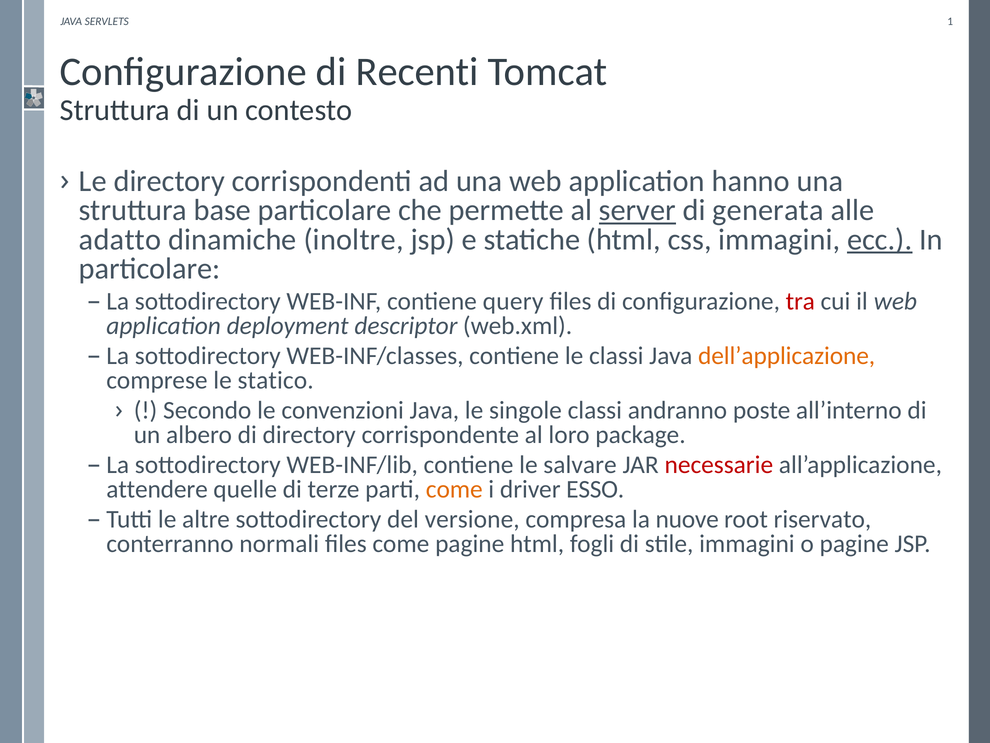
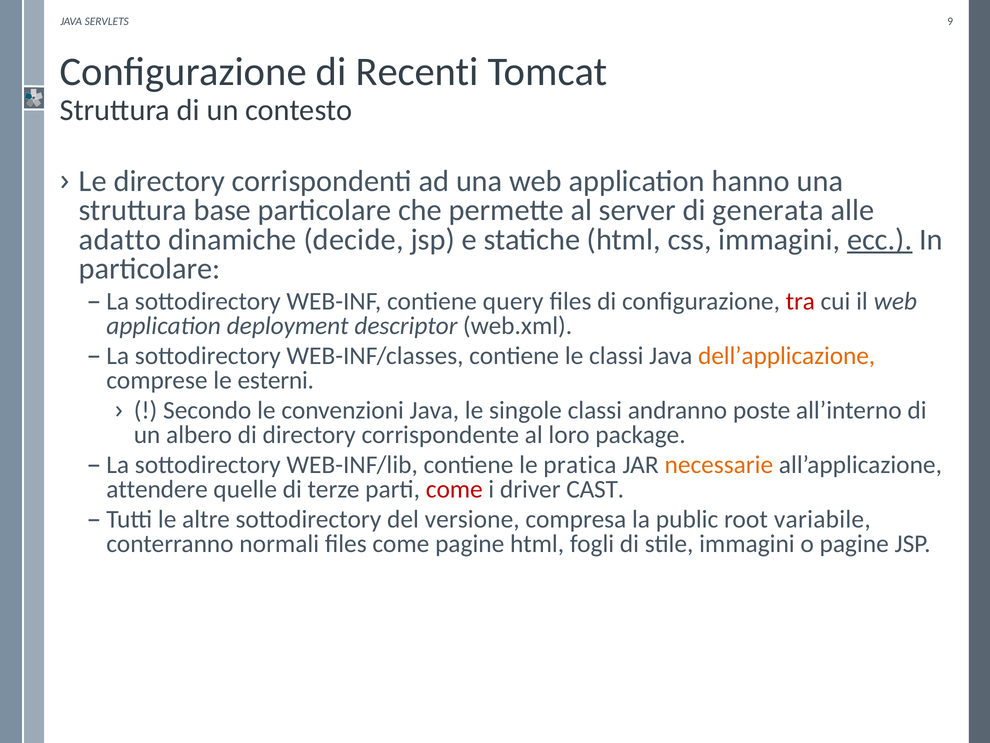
1: 1 -> 9
server underline: present -> none
inoltre: inoltre -> decide
statico: statico -> esterni
salvare: salvare -> pratica
necessarie colour: red -> orange
come at (454, 489) colour: orange -> red
ESSO: ESSO -> CAST
nuove: nuove -> public
riservato: riservato -> variabile
